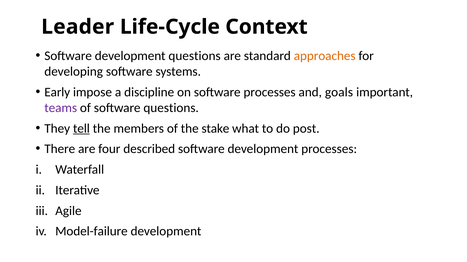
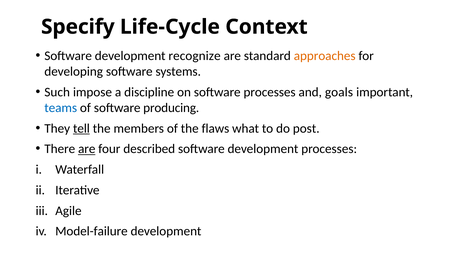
Leader: Leader -> Specify
development questions: questions -> recognize
Early: Early -> Such
teams colour: purple -> blue
software questions: questions -> producing
stake: stake -> flaws
are at (87, 149) underline: none -> present
